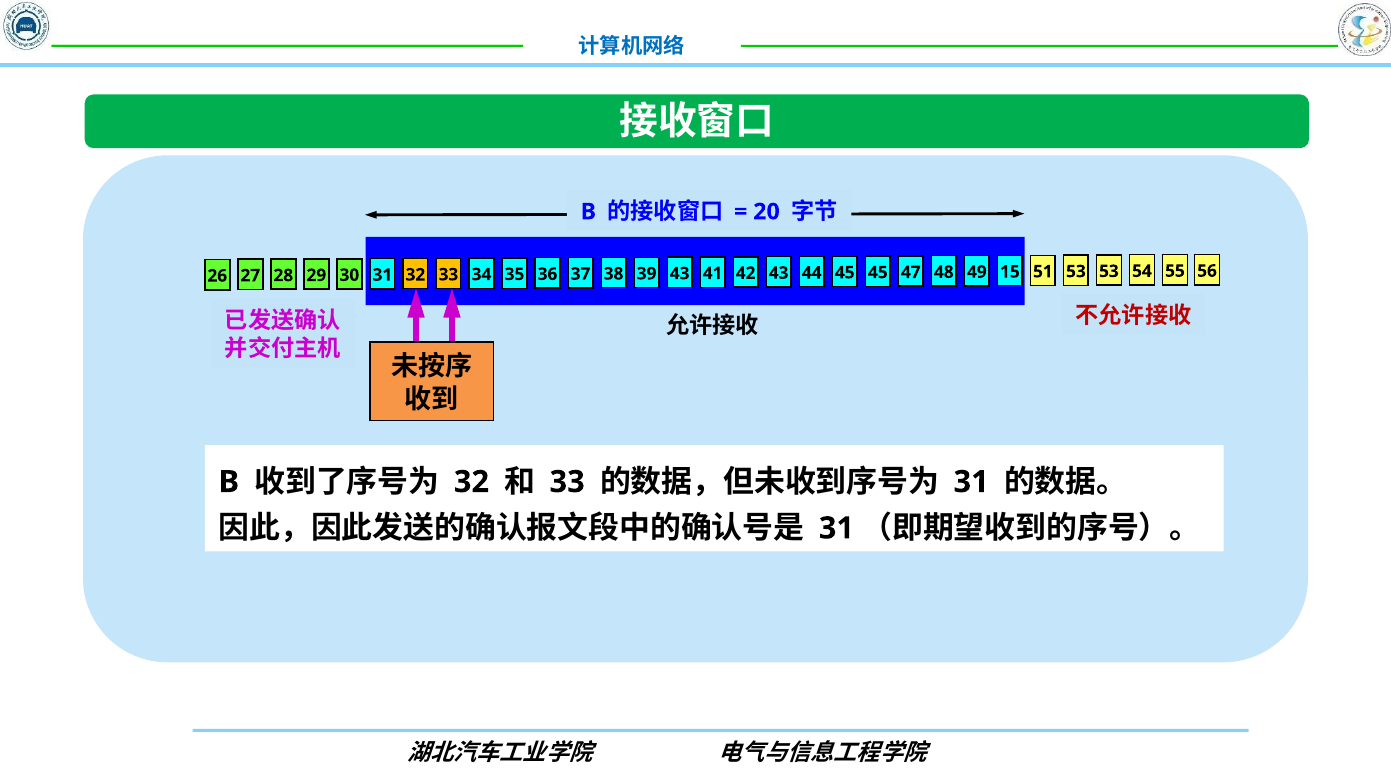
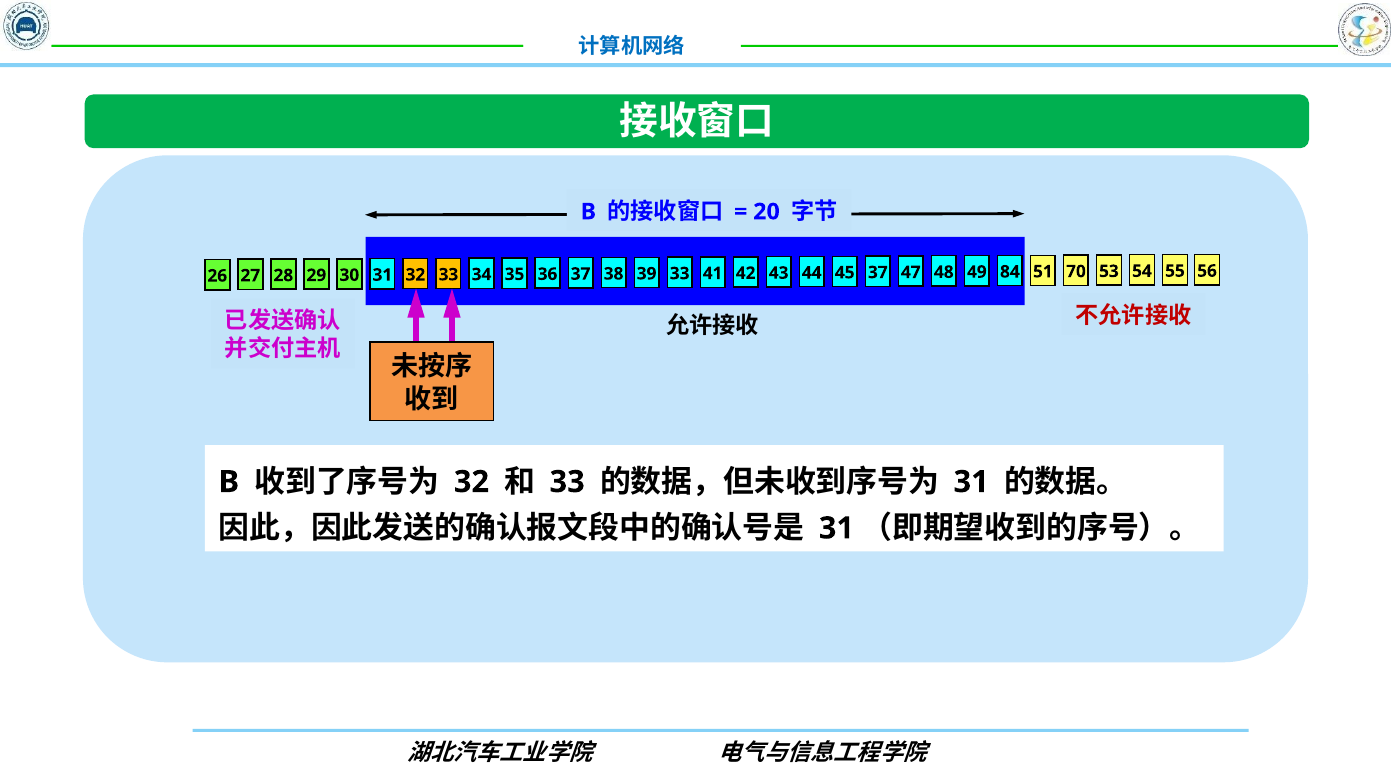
39 43: 43 -> 33
45 45: 45 -> 37
15: 15 -> 84
51 53: 53 -> 70
